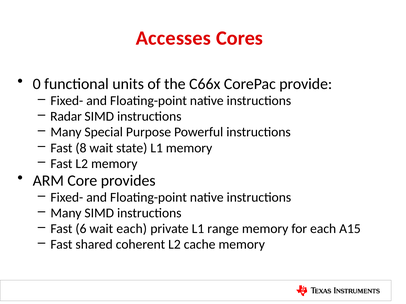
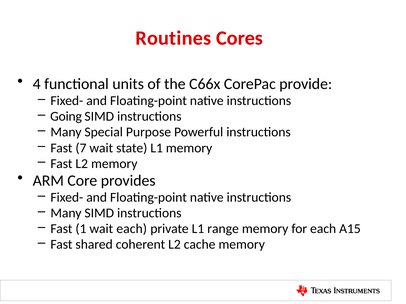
Accesses: Accesses -> Routines
0: 0 -> 4
Radar: Radar -> Going
8: 8 -> 7
6: 6 -> 1
